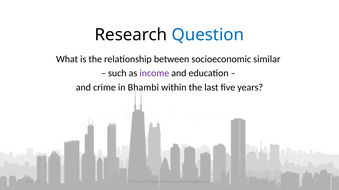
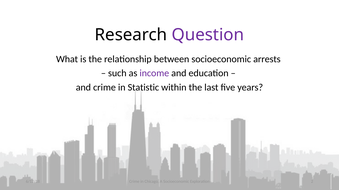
Question colour: blue -> purple
similar: similar -> arrests
Bhambi: Bhambi -> Statistic
